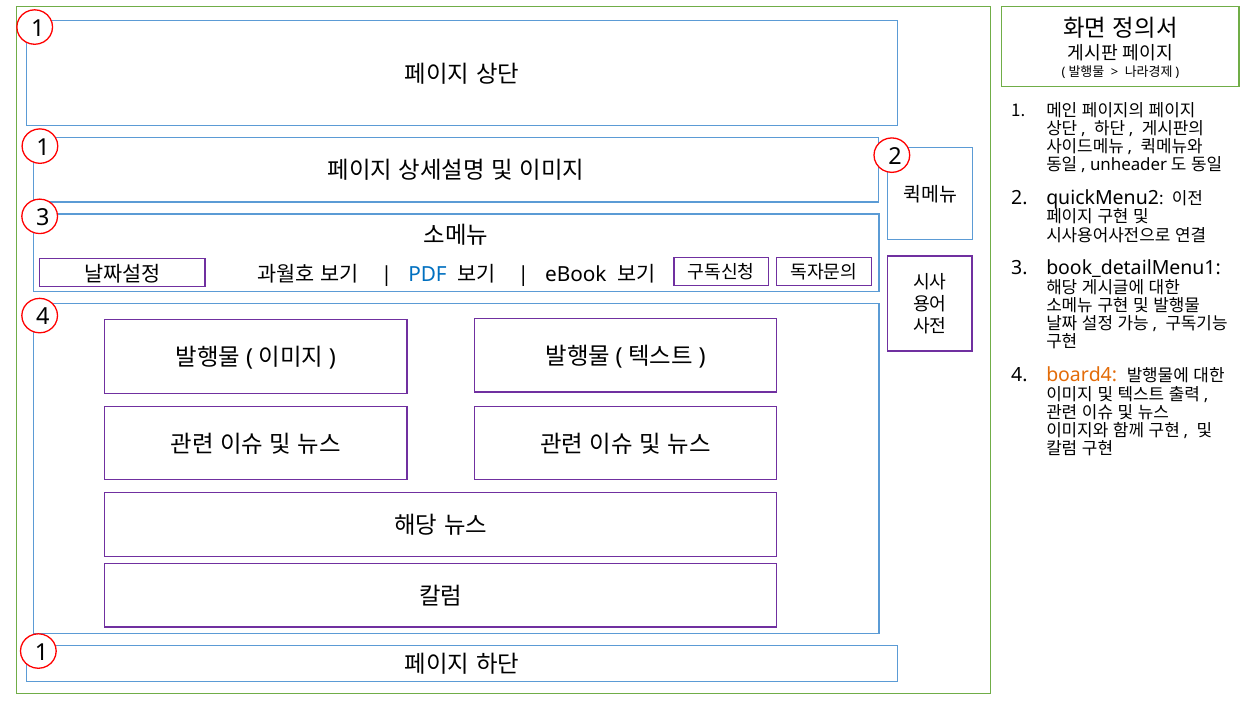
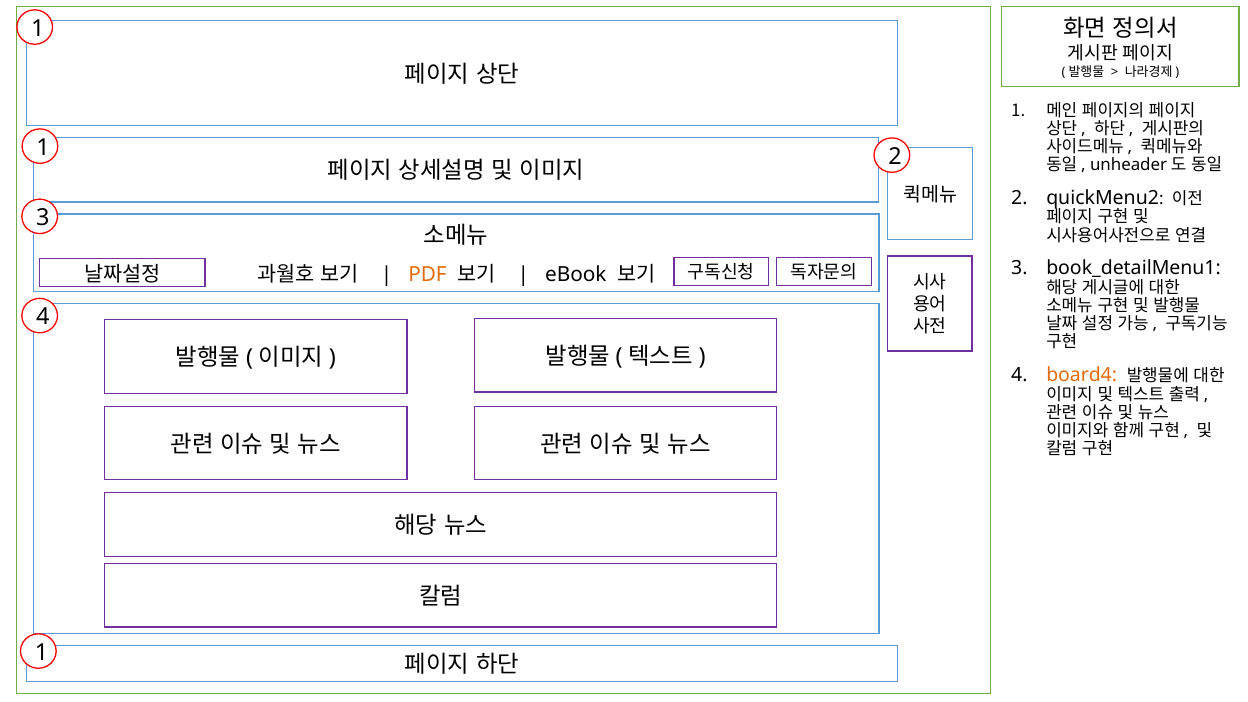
PDF colour: blue -> orange
